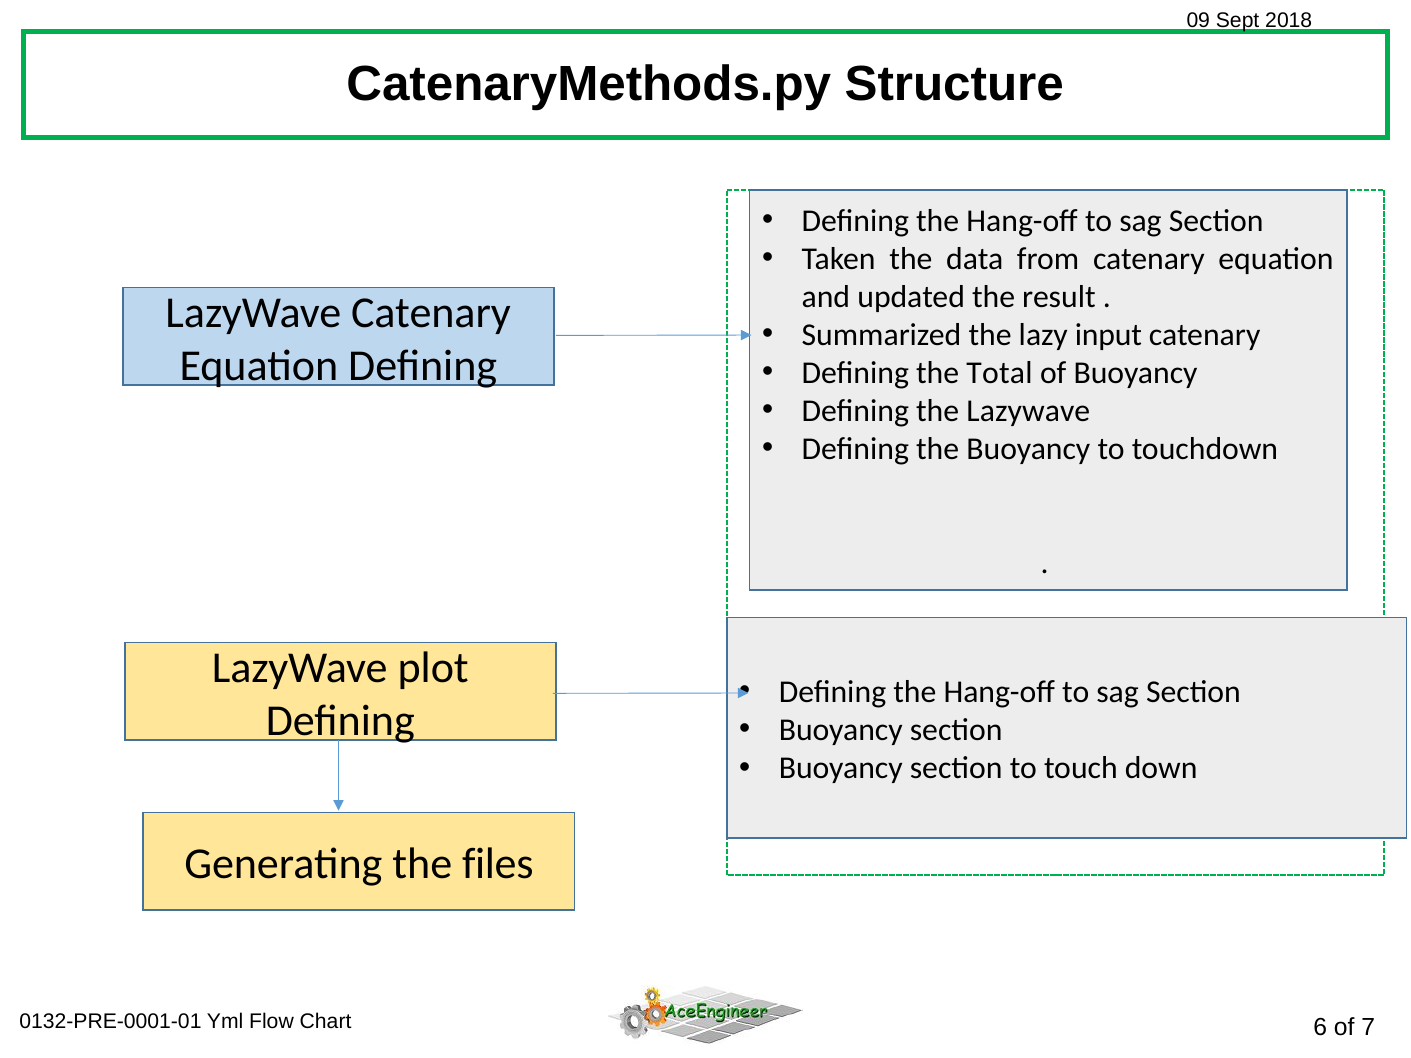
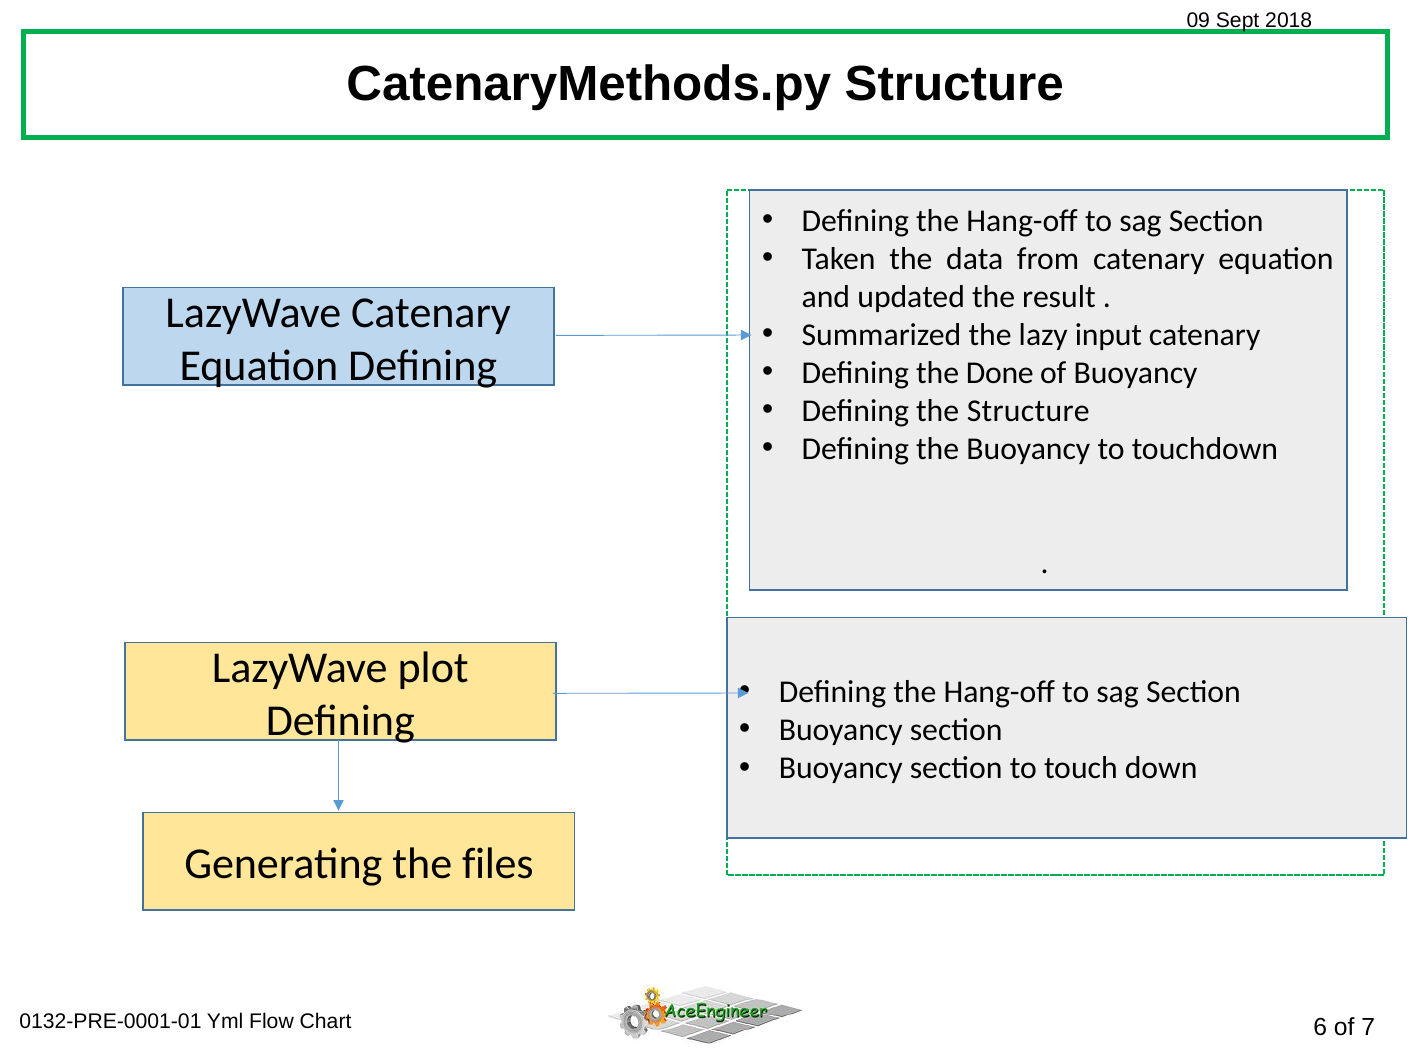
Total: Total -> Done
the Lazywave: Lazywave -> Structure
